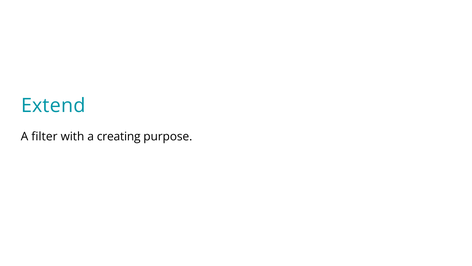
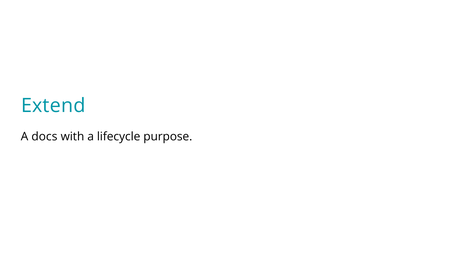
filter: filter -> docs
creating: creating -> lifecycle
